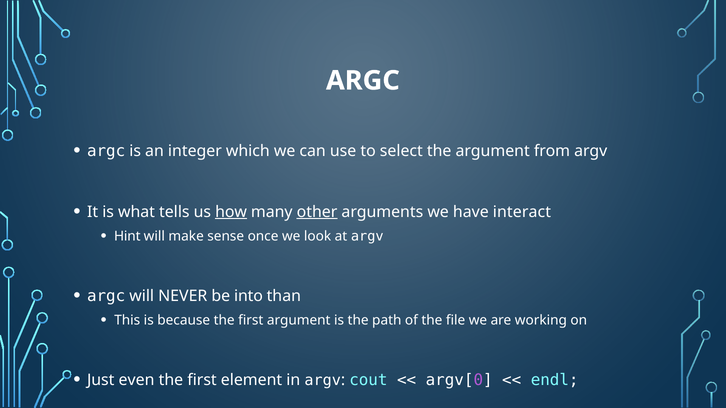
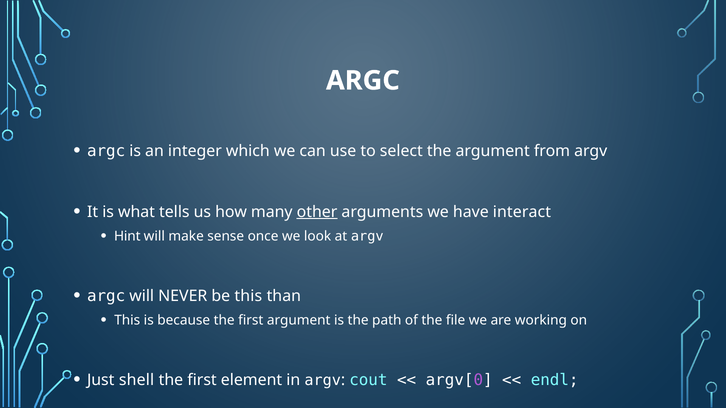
how underline: present -> none
be into: into -> this
even: even -> shell
